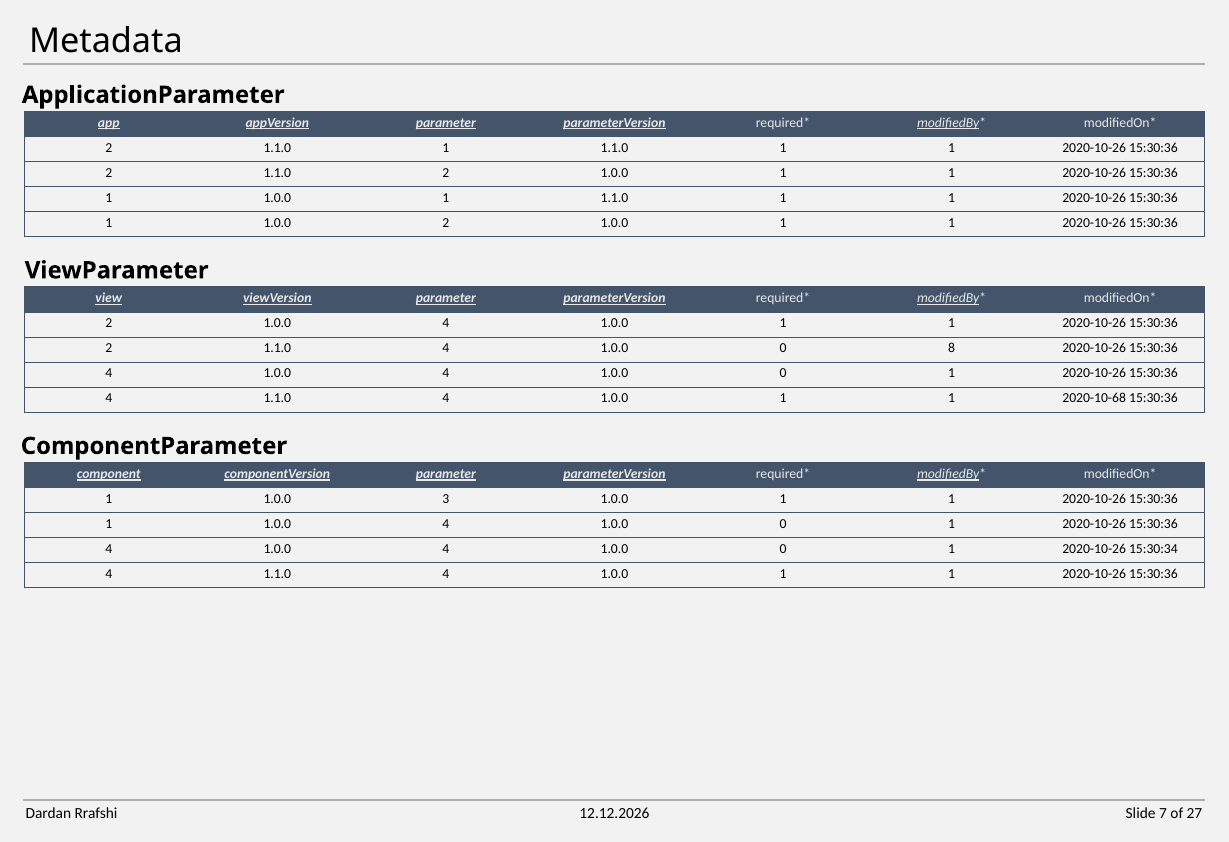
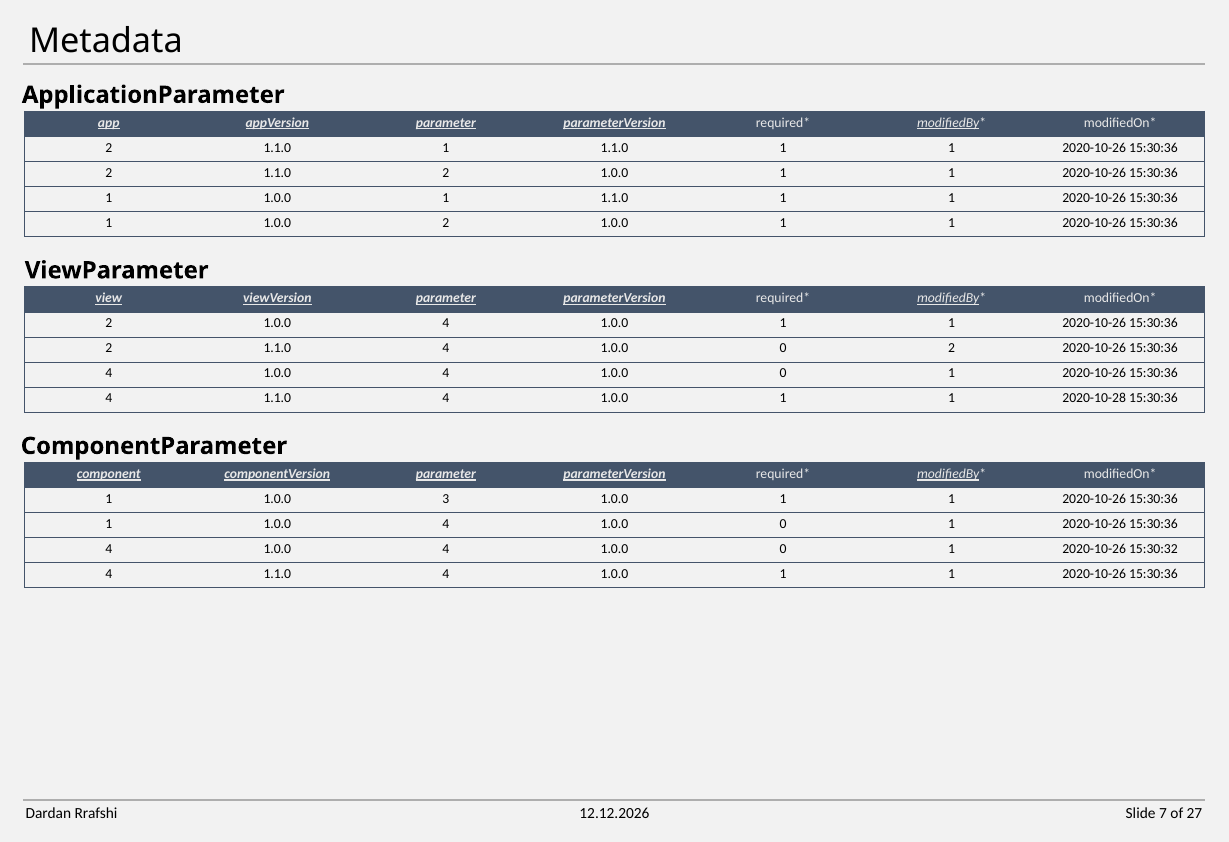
0 8: 8 -> 2
2020-10-68: 2020-10-68 -> 2020-10-28
15:30:34: 15:30:34 -> 15:30:32
